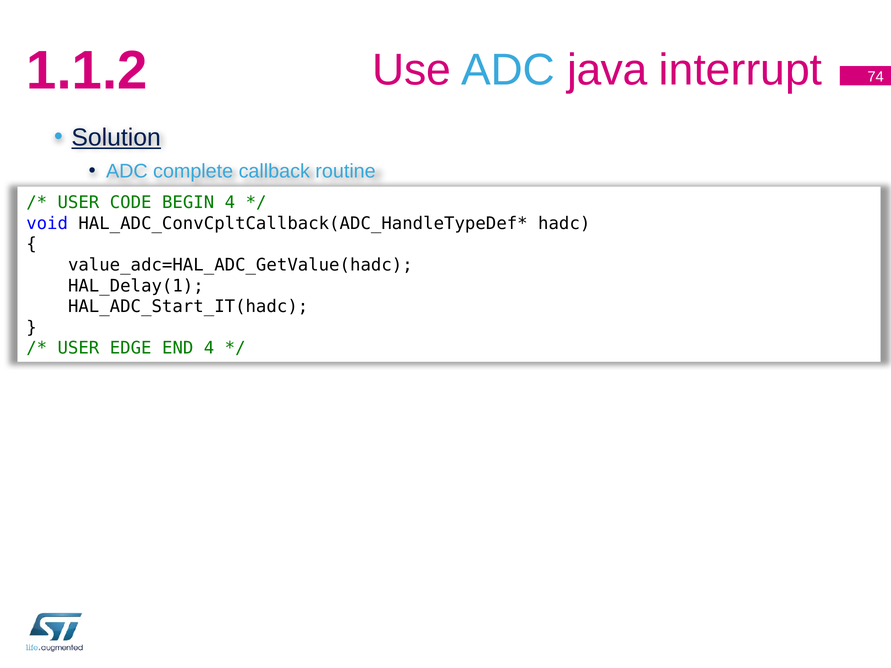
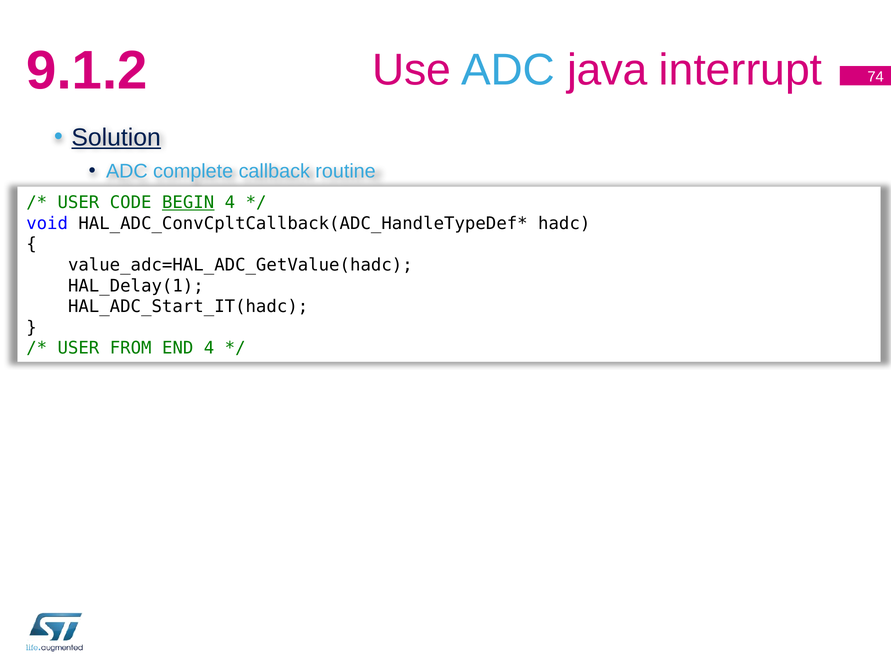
1.1.2: 1.1.2 -> 9.1.2
BEGIN underline: none -> present
EDGE: EDGE -> FROM
